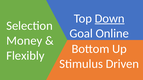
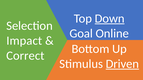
Money: Money -> Impact
Flexibly: Flexibly -> Correct
Driven underline: none -> present
